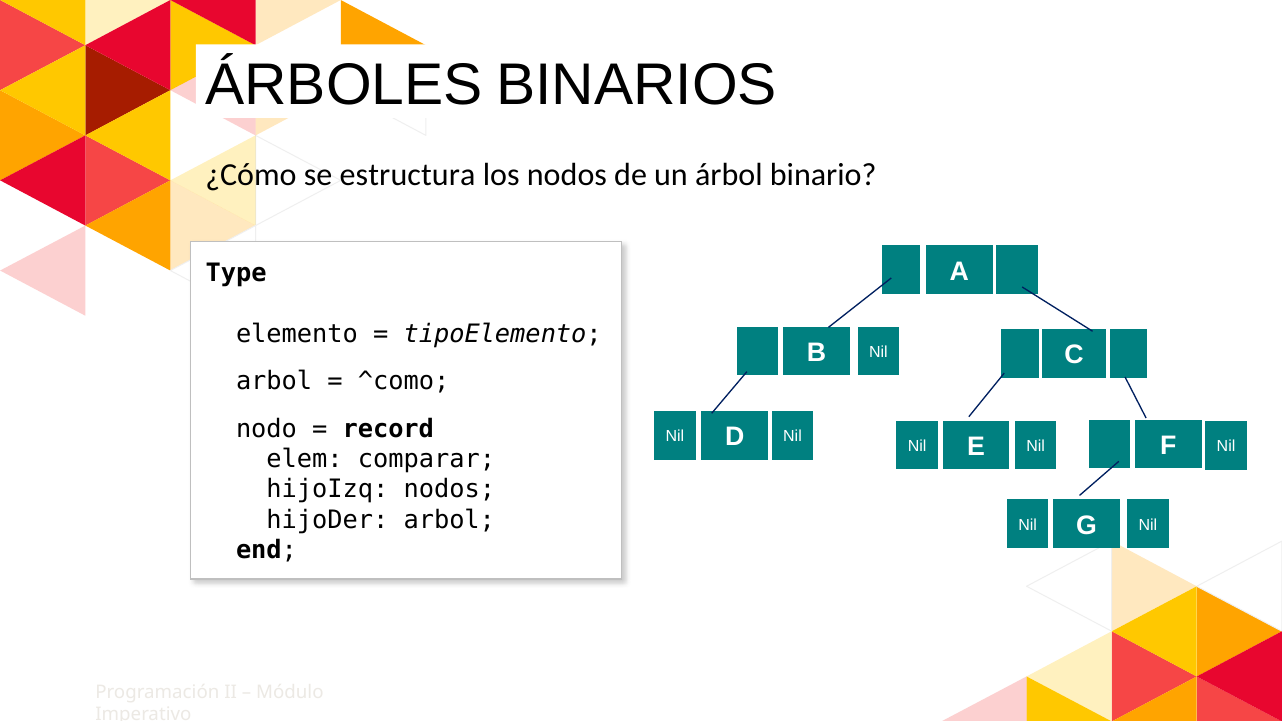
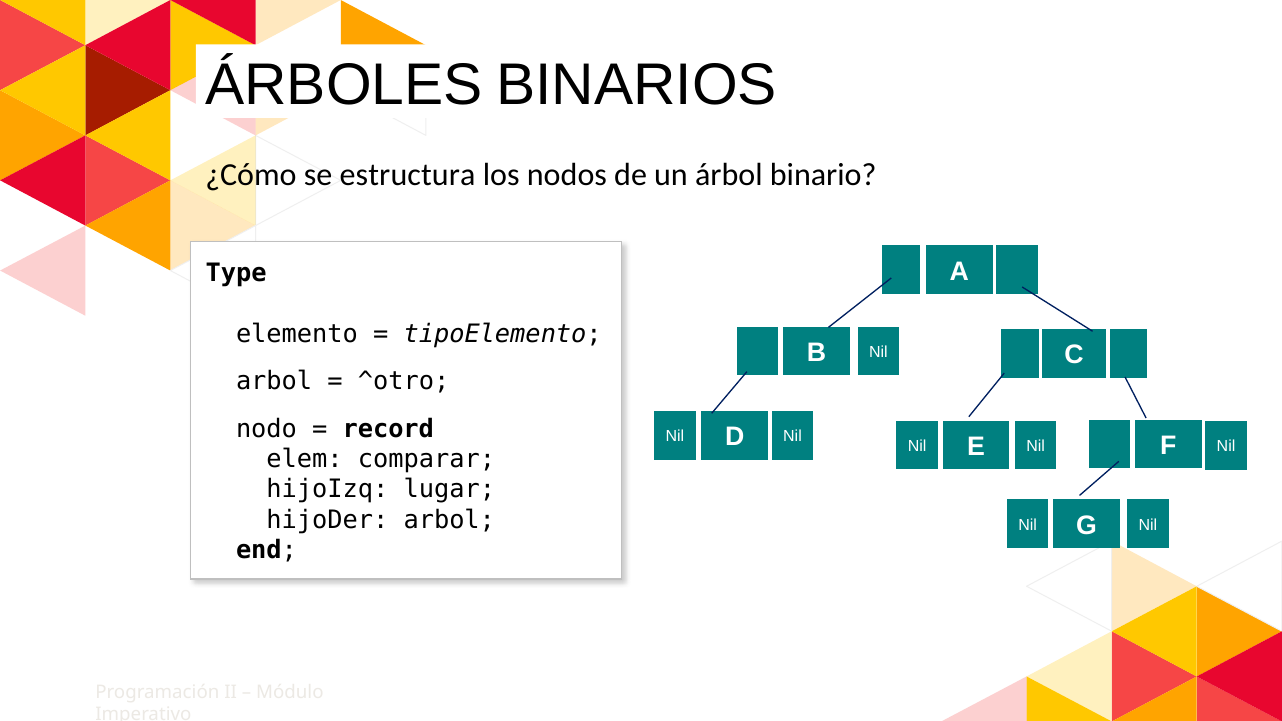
^como: ^como -> ^otro
hijoIzq nodos: nodos -> lugar
